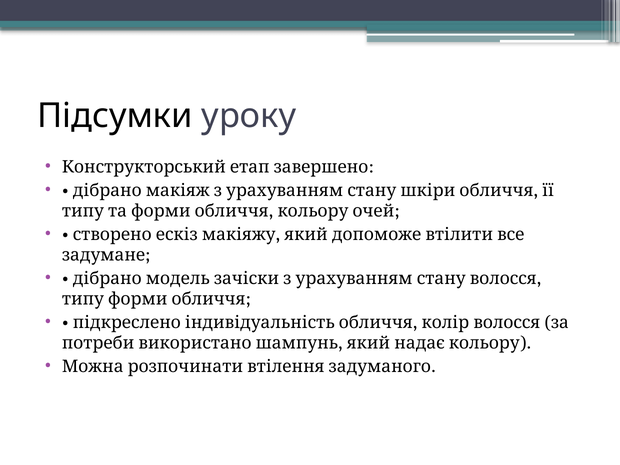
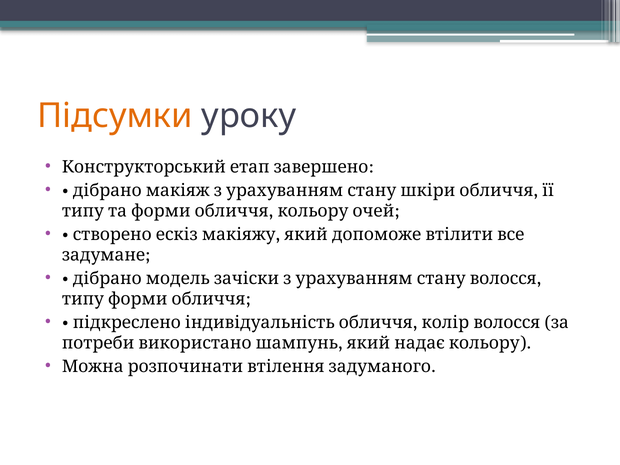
Підсумки colour: black -> orange
